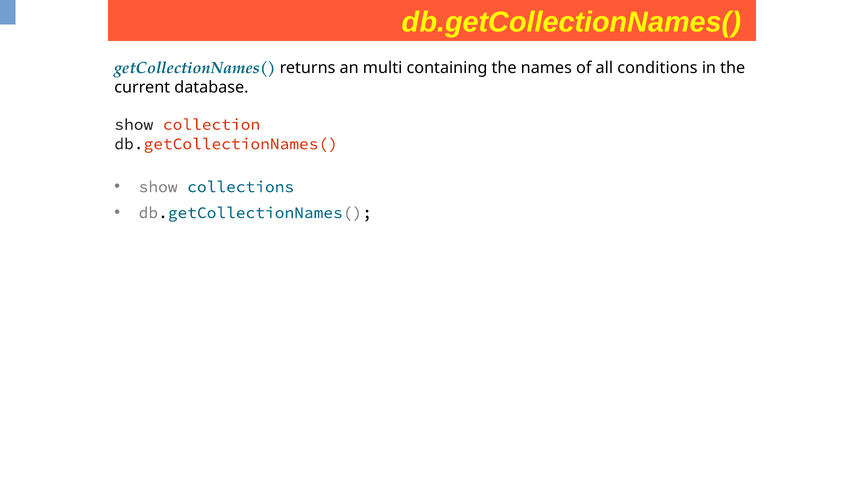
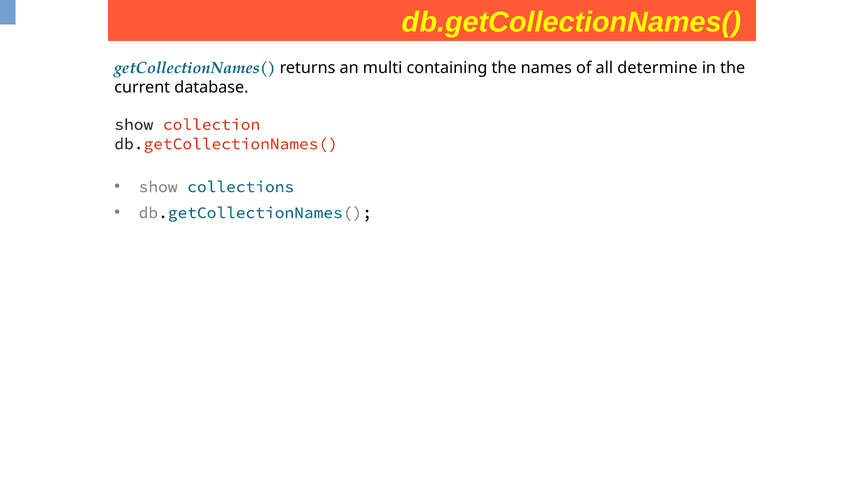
conditions: conditions -> determine
